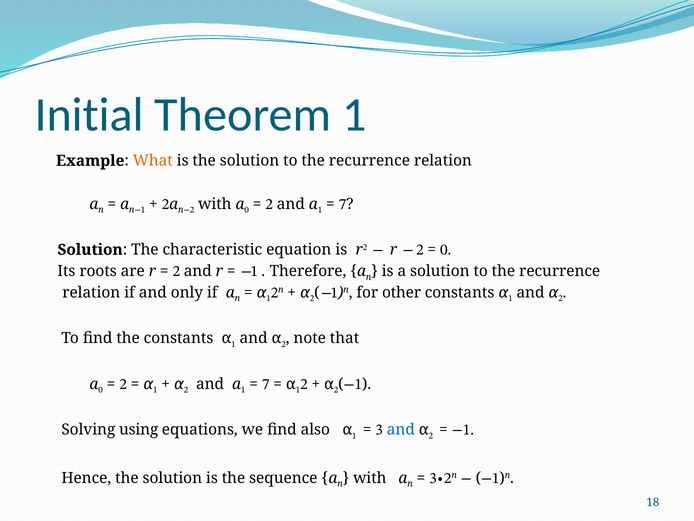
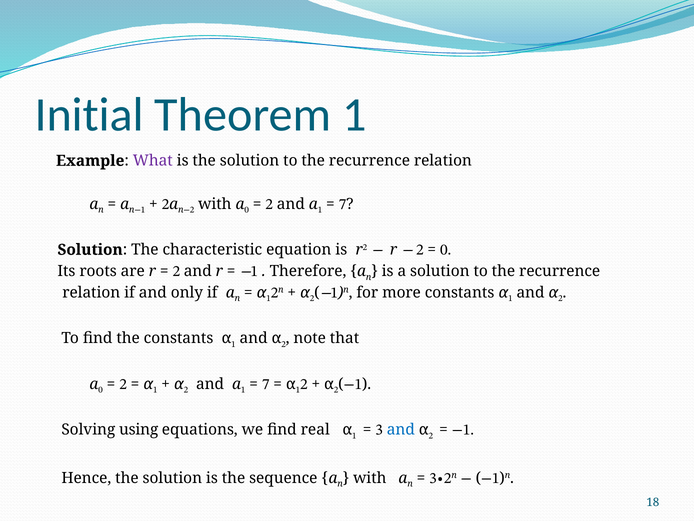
What colour: orange -> purple
other: other -> more
also: also -> real
